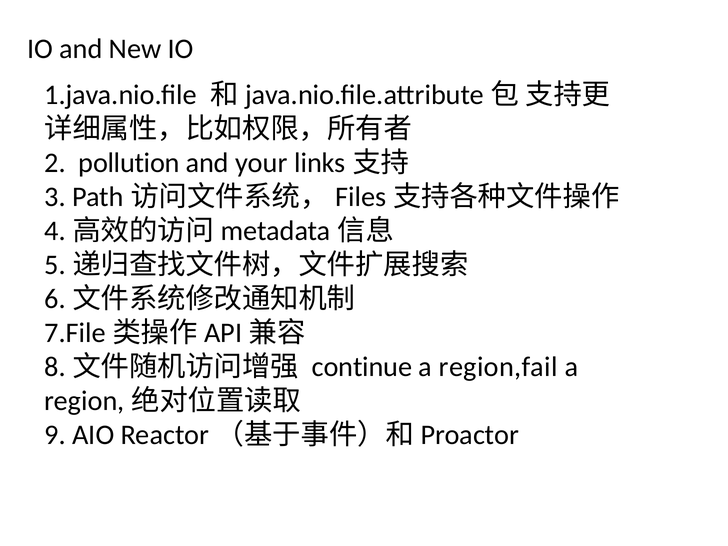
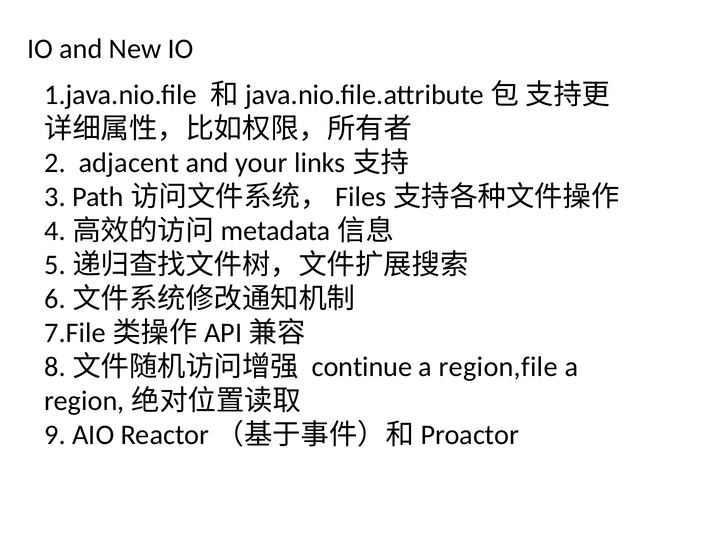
pollution: pollution -> adjacent
region,fail: region,fail -> region,file
